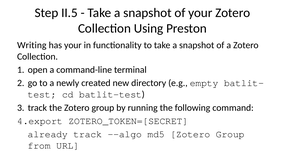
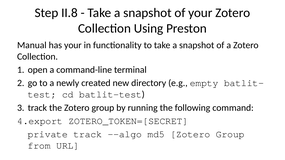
II.5: II.5 -> II.8
Writing: Writing -> Manual
already: already -> private
